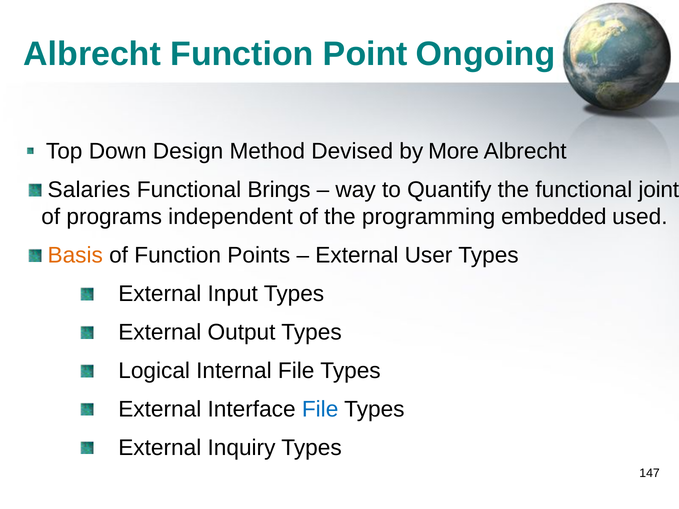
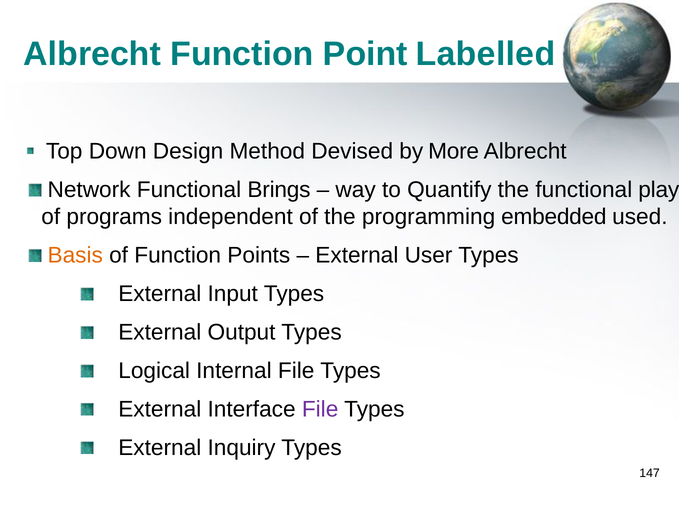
Ongoing: Ongoing -> Labelled
Salaries: Salaries -> Network
joint: joint -> play
File at (320, 409) colour: blue -> purple
